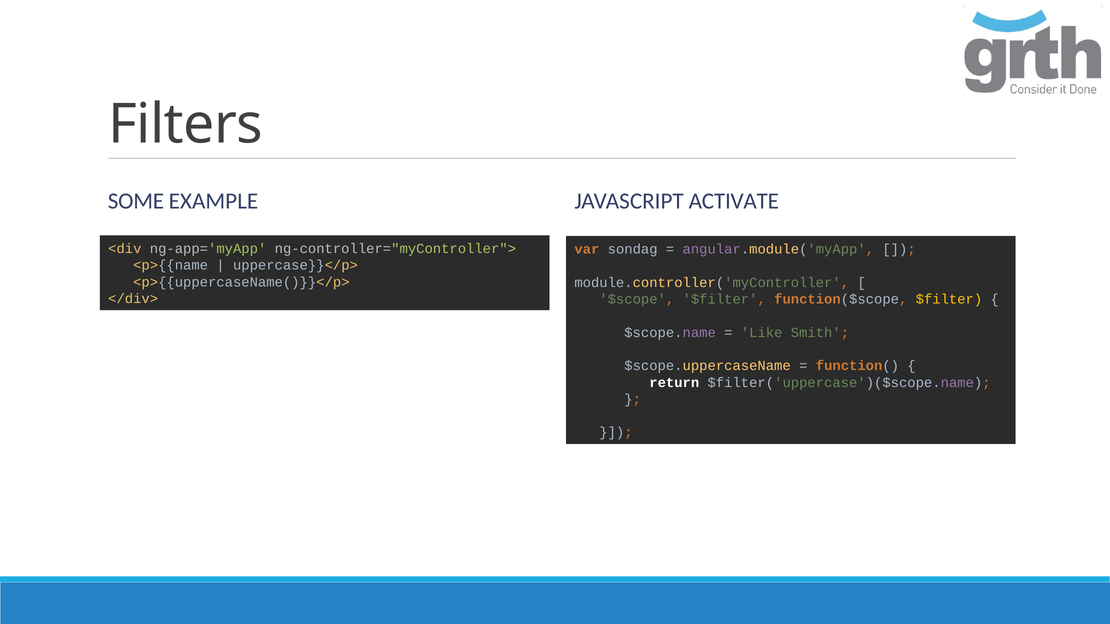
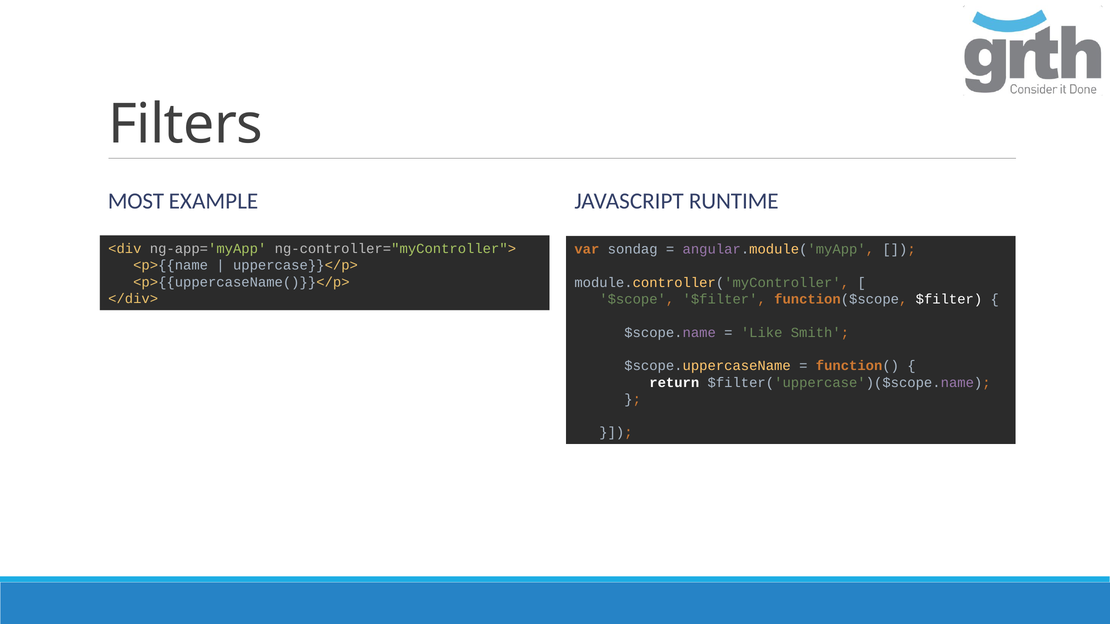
SOME: SOME -> MOST
ACTIVATE: ACTIVATE -> RUNTIME
$filter at (949, 299) colour: yellow -> white
